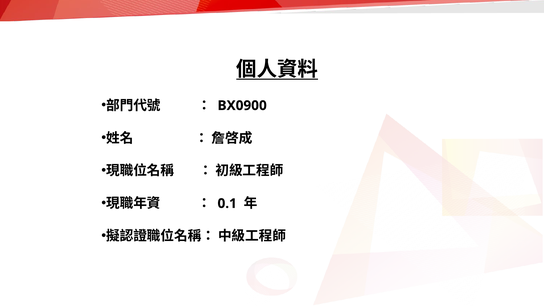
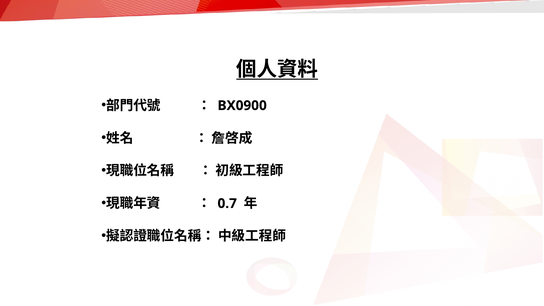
0.1: 0.1 -> 0.7
